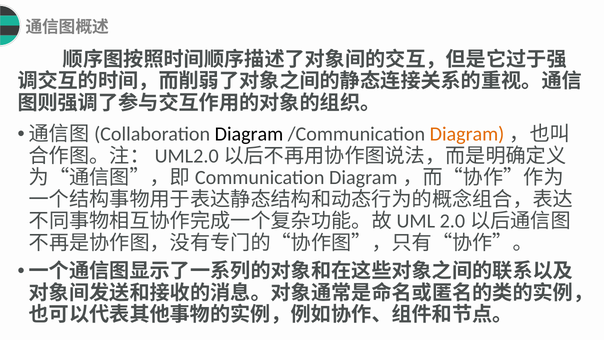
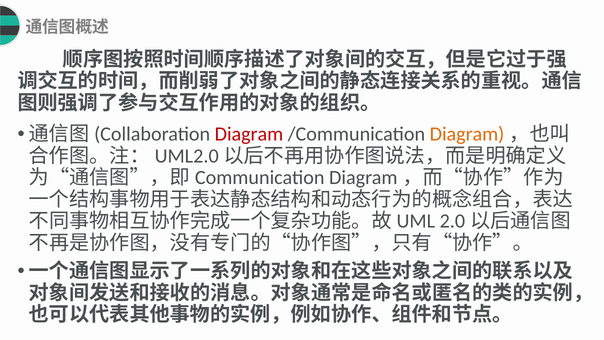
Diagram at (249, 134) colour: black -> red
